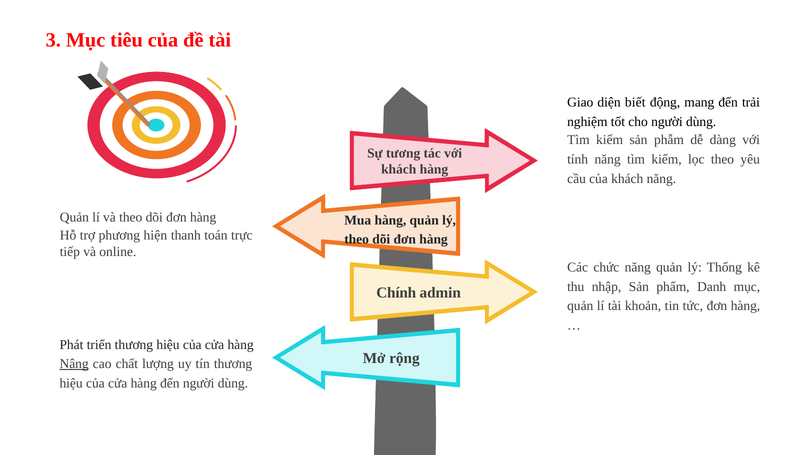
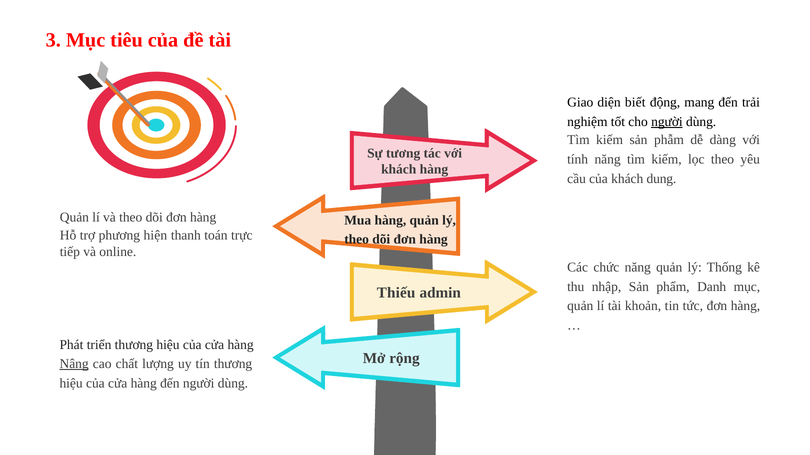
người at (667, 122) underline: none -> present
khách năng: năng -> dung
Chính: Chính -> Thiếu
